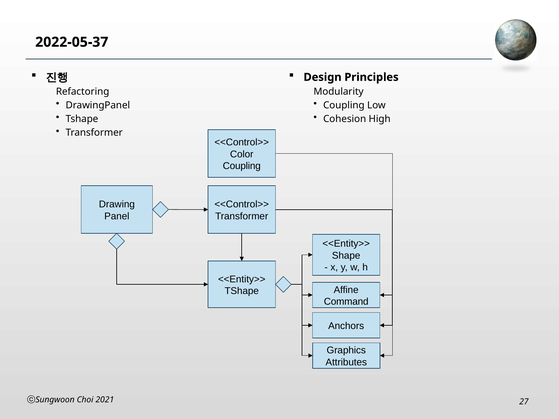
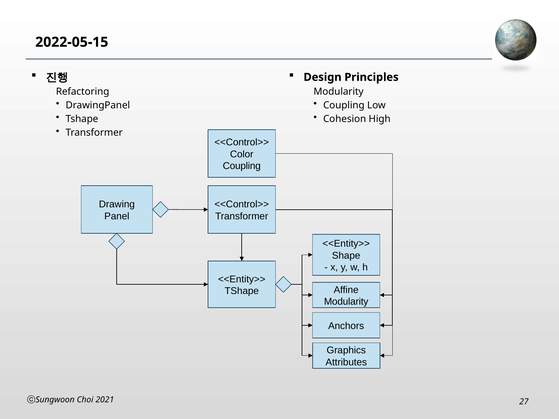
2022-05-37: 2022-05-37 -> 2022-05-15
Command at (346, 302): Command -> Modularity
